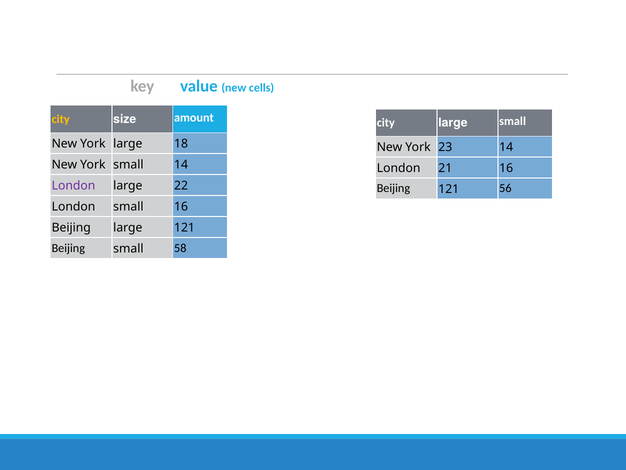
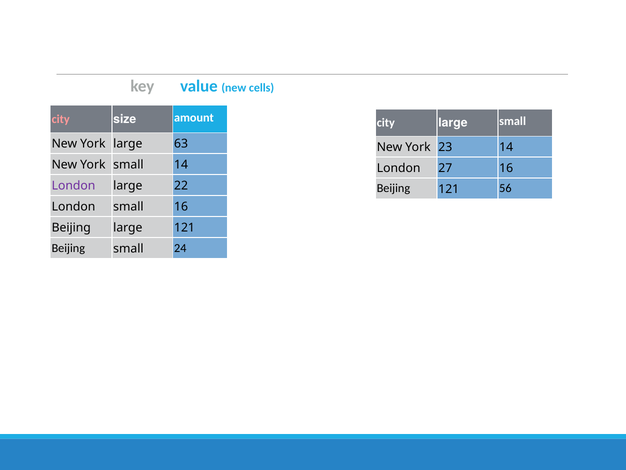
city at (61, 119) colour: yellow -> pink
18: 18 -> 63
21: 21 -> 27
58: 58 -> 24
